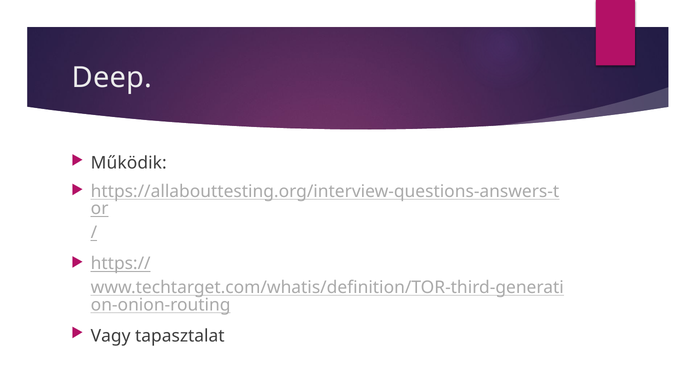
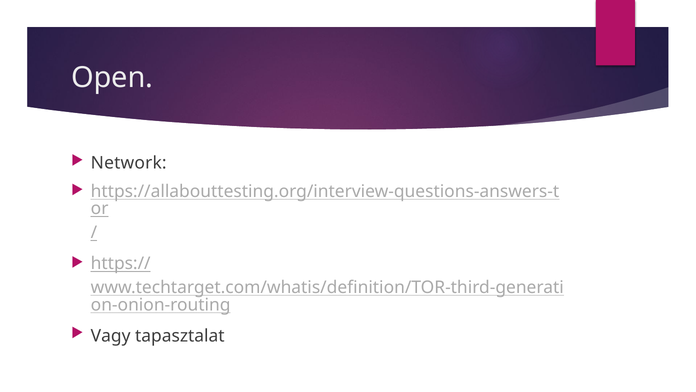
Deep: Deep -> Open
Működik: Működik -> Network
